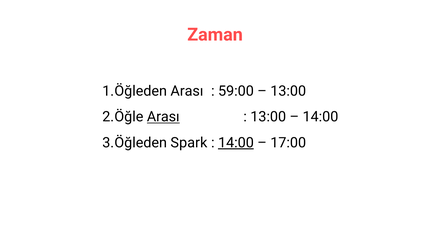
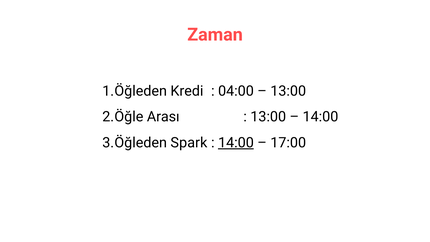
Arası at (187, 91): Arası -> Kredi
59:00: 59:00 -> 04:00
Arası at (163, 117) underline: present -> none
